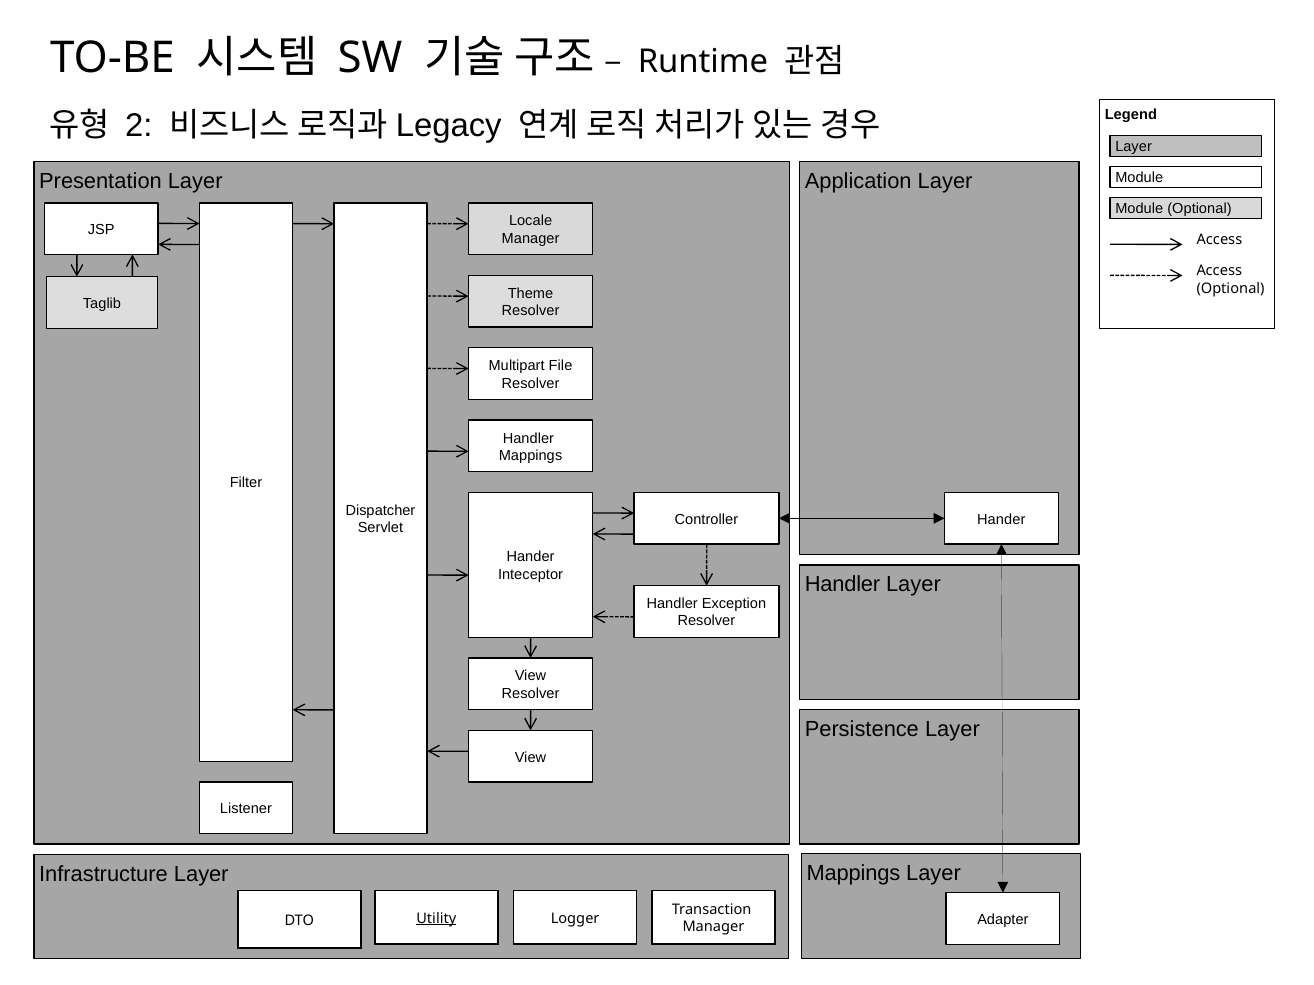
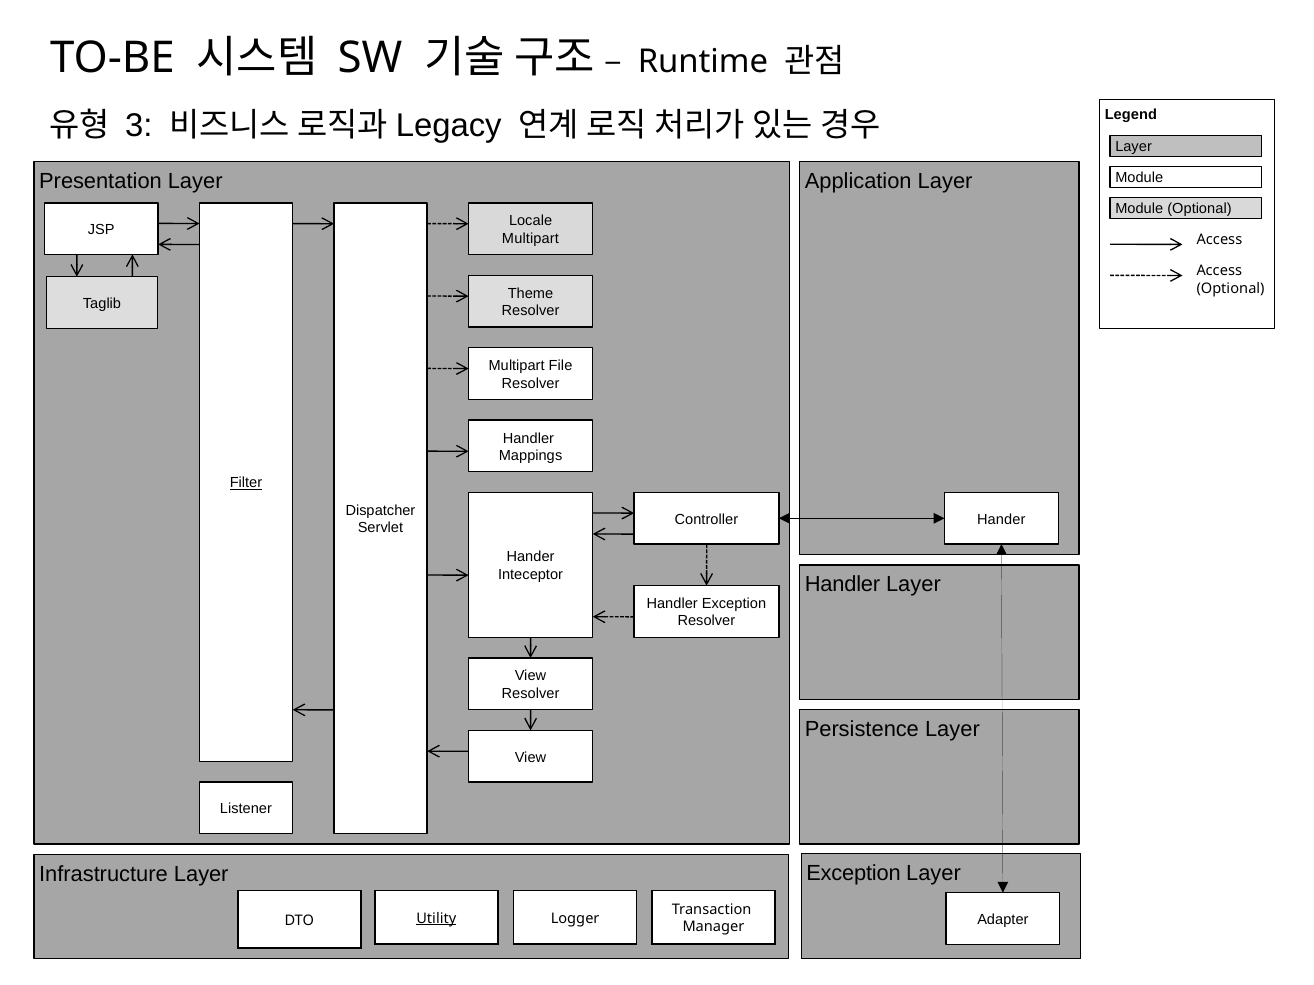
2: 2 -> 3
Manager at (531, 239): Manager -> Multipart
Filter underline: none -> present
Mappings at (854, 874): Mappings -> Exception
